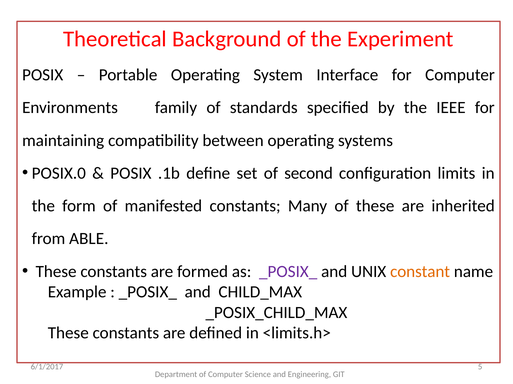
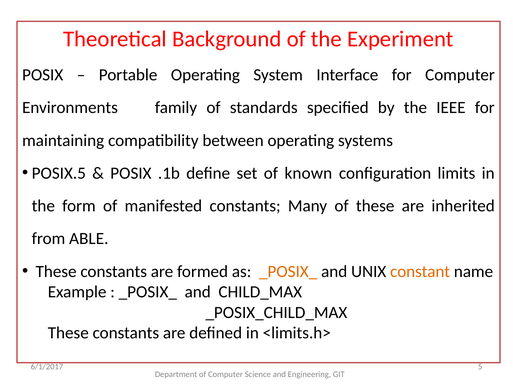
POSIX.0: POSIX.0 -> POSIX.5
second: second -> known
_POSIX_ at (288, 272) colour: purple -> orange
